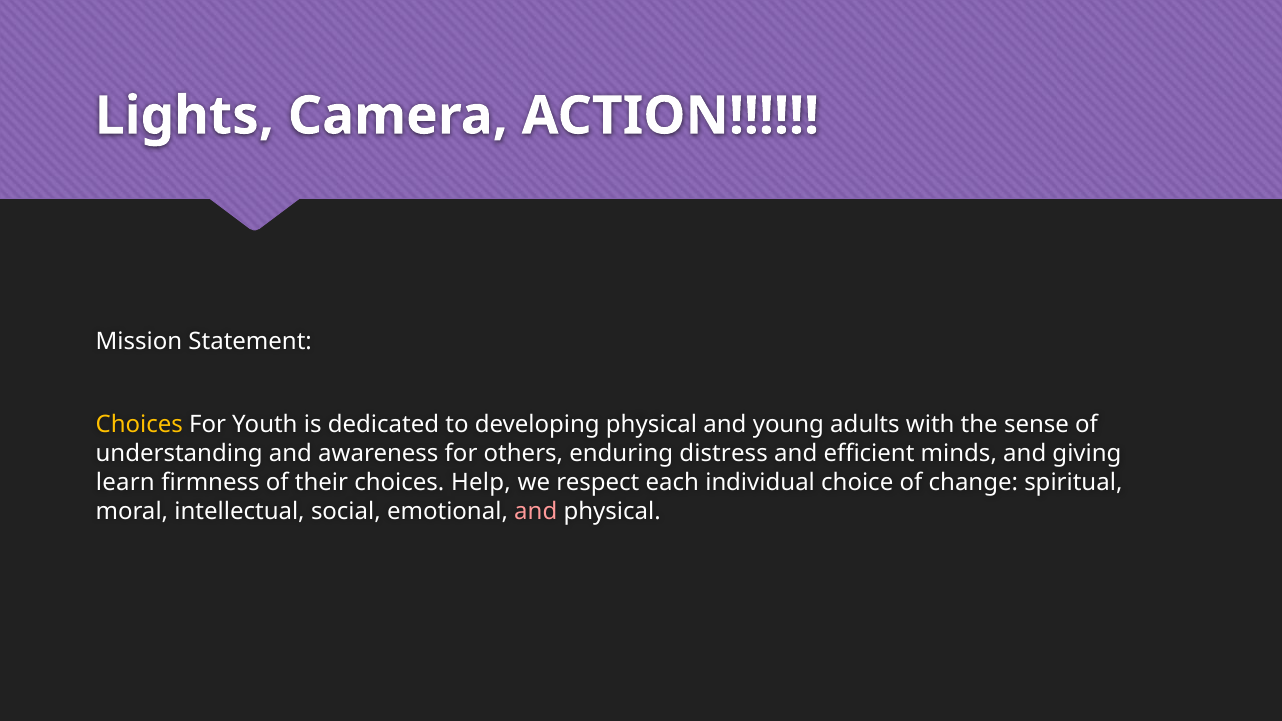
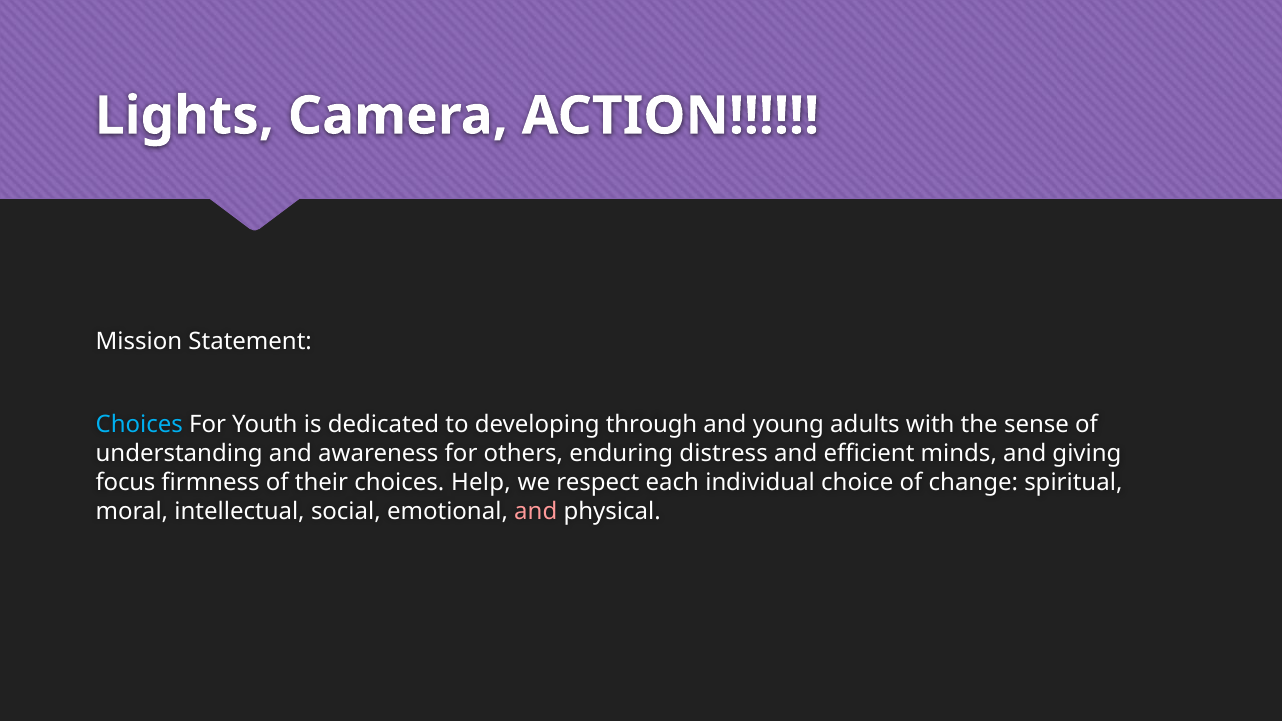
Choices at (139, 425) colour: yellow -> light blue
developing physical: physical -> through
learn: learn -> focus
